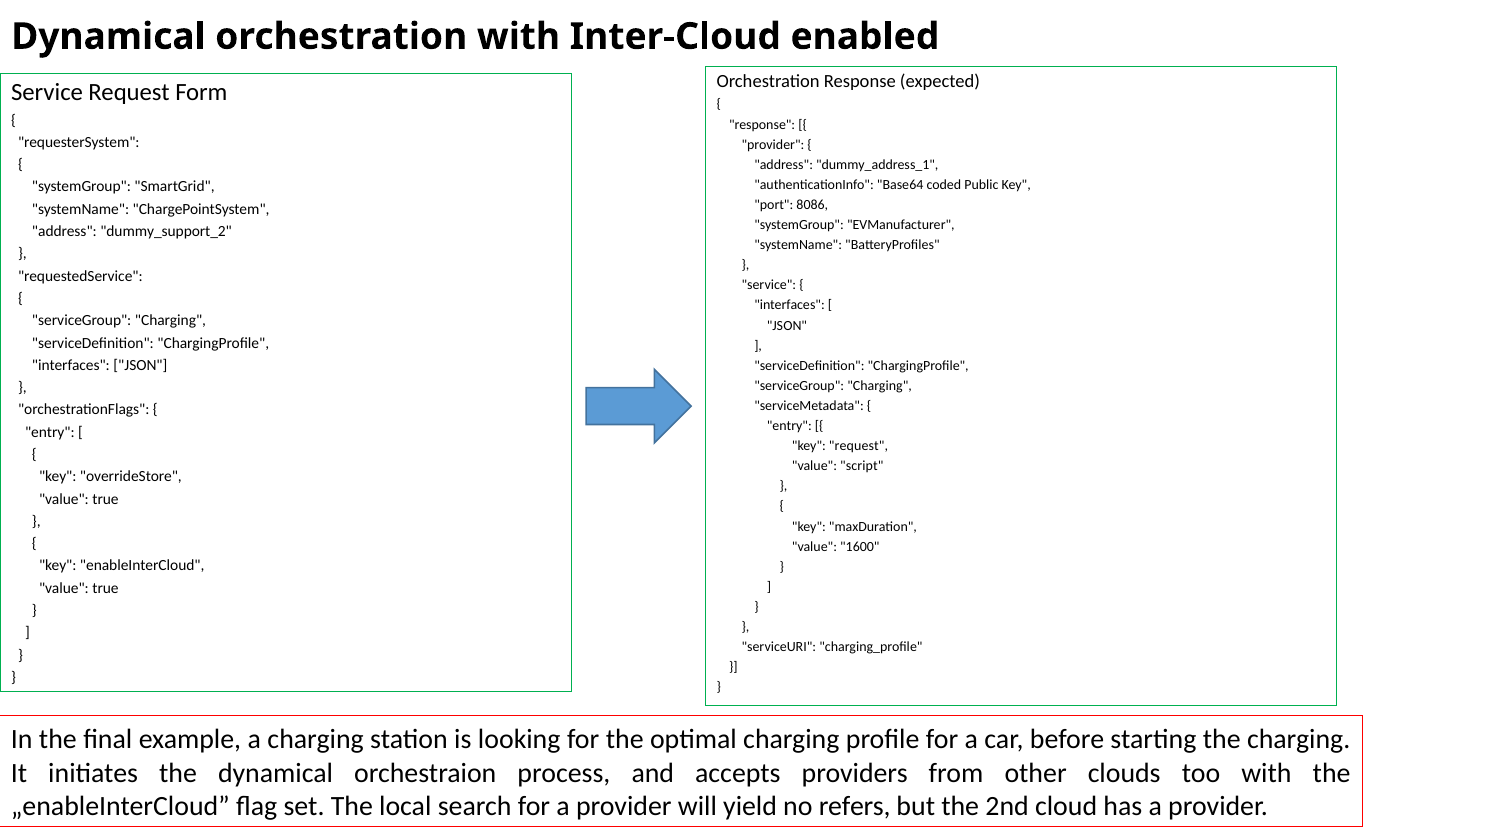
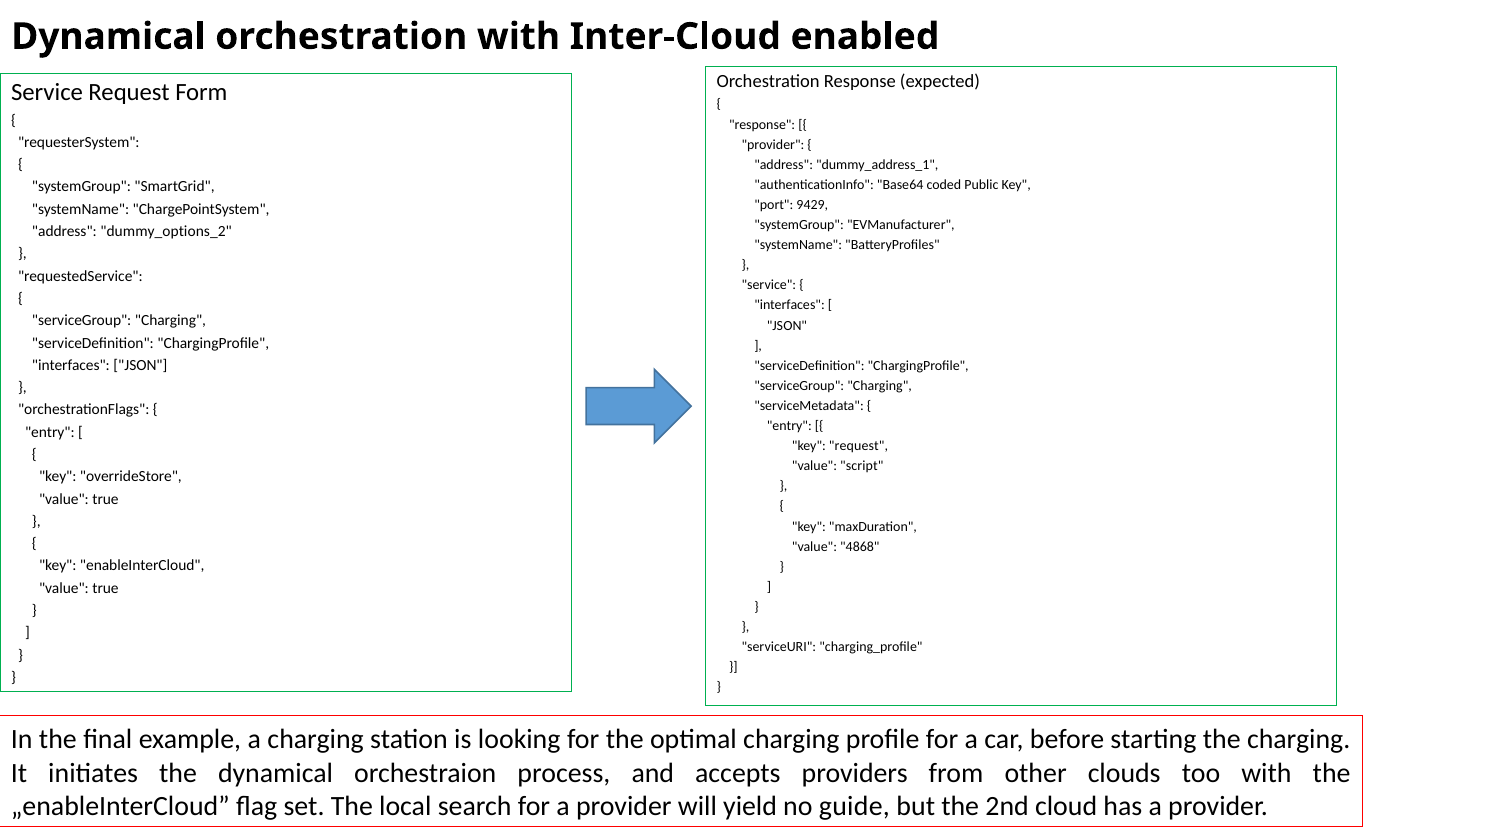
8086: 8086 -> 9429
dummy_support_2: dummy_support_2 -> dummy_options_2
1600: 1600 -> 4868
refers: refers -> guide
